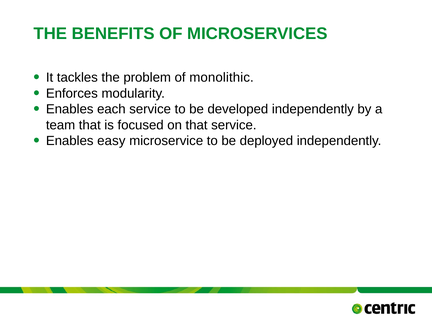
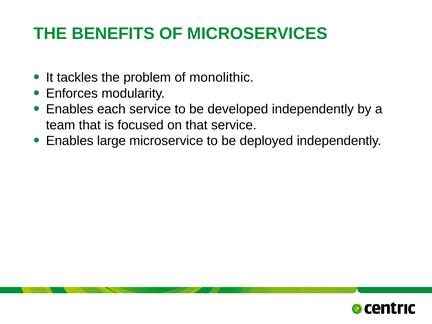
easy: easy -> large
